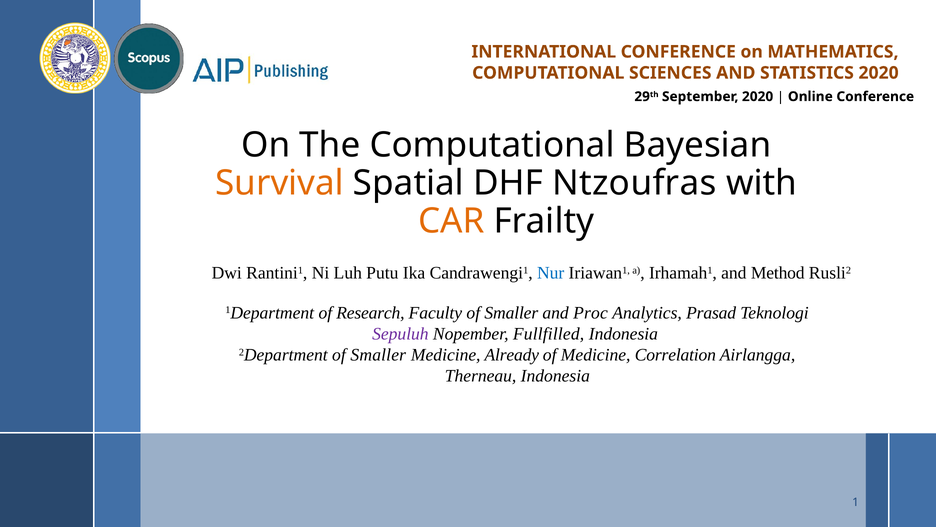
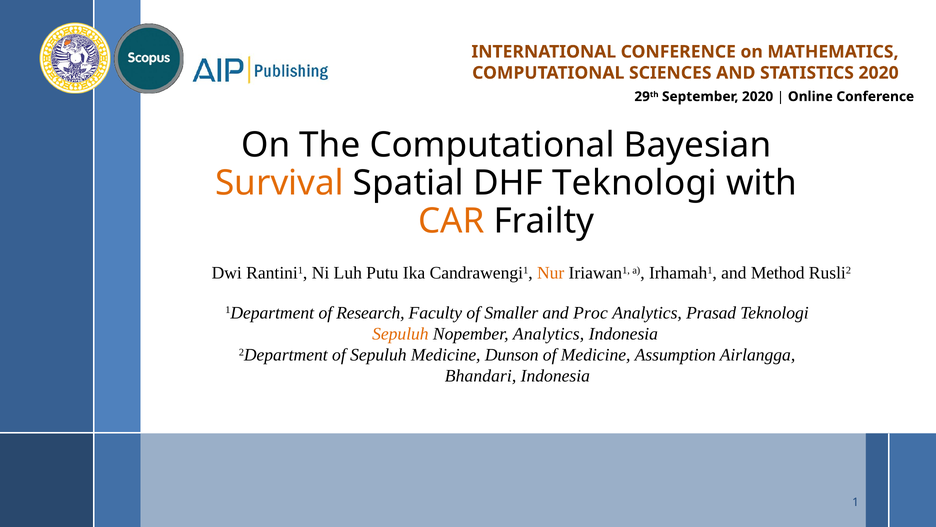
DHF Ntzoufras: Ntzoufras -> Teknologi
Nur colour: blue -> orange
Sepuluh at (400, 334) colour: purple -> orange
Nopember Fullfilled: Fullfilled -> Analytics
2Department of Smaller: Smaller -> Sepuluh
Already: Already -> Dunson
Correlation: Correlation -> Assumption
Therneau: Therneau -> Bhandari
